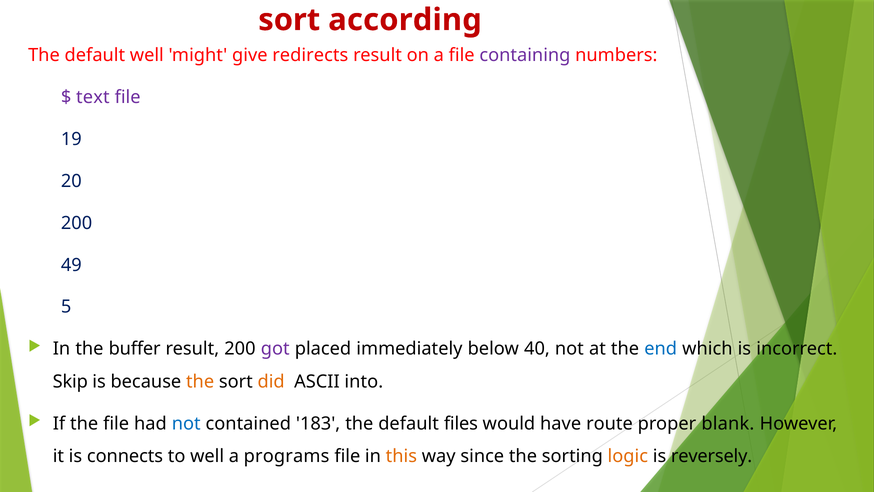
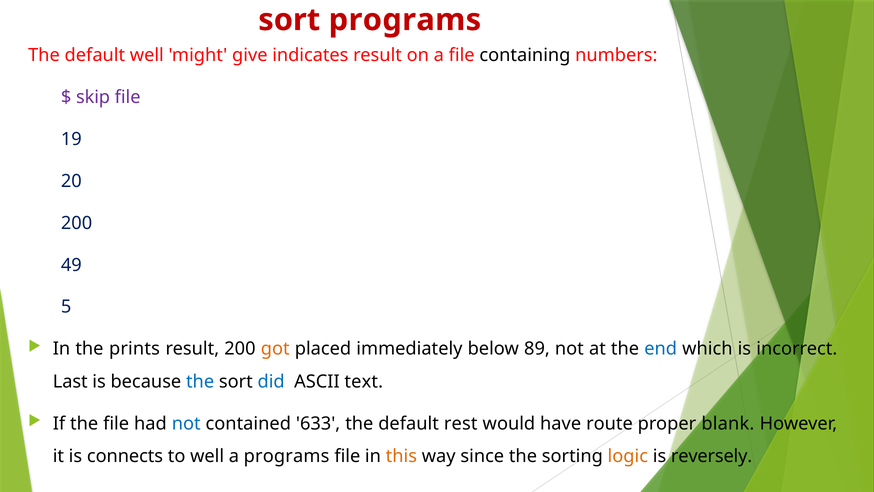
sort according: according -> programs
redirects: redirects -> indicates
containing colour: purple -> black
text: text -> skip
buffer: buffer -> prints
got colour: purple -> orange
40: 40 -> 89
Skip: Skip -> Last
the at (200, 381) colour: orange -> blue
did colour: orange -> blue
into: into -> text
183: 183 -> 633
files: files -> rest
